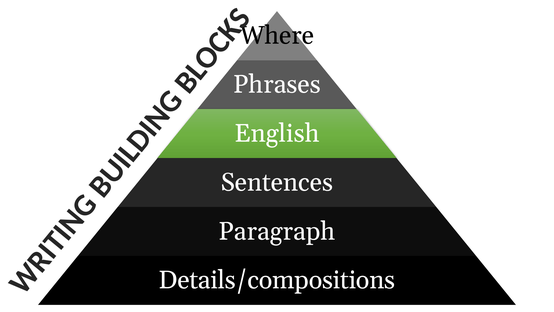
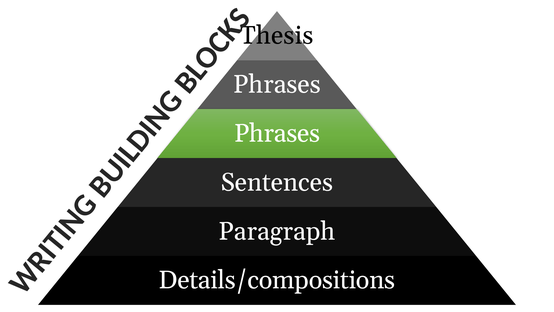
Where: Where -> Thesis
English at (277, 133): English -> Phrases
